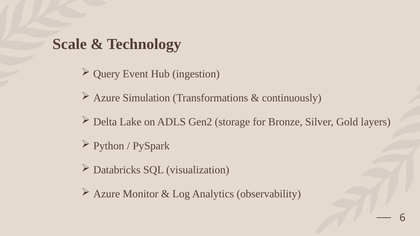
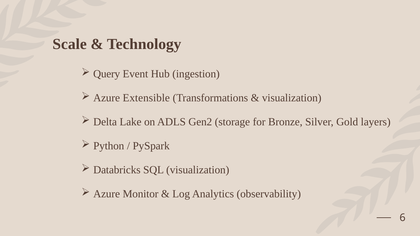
Simulation: Simulation -> Extensible
continuously at (292, 98): continuously -> visualization
